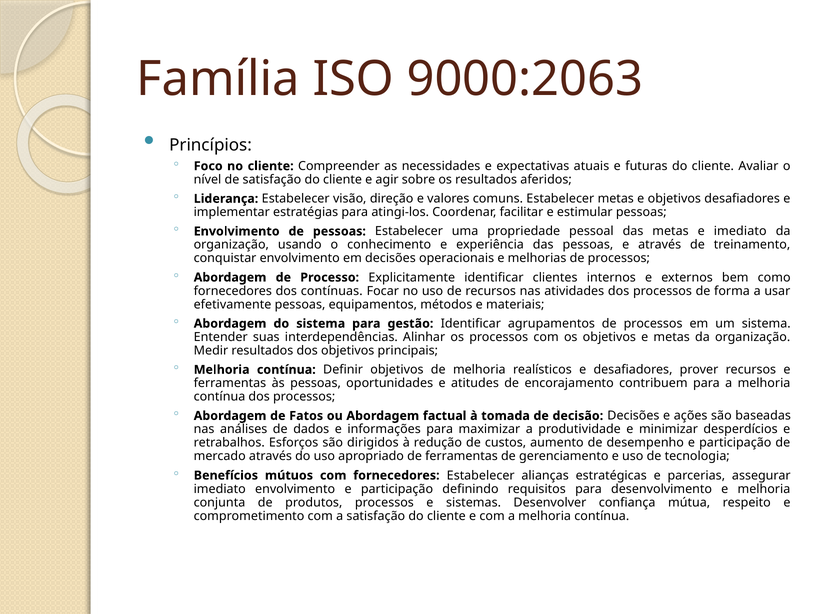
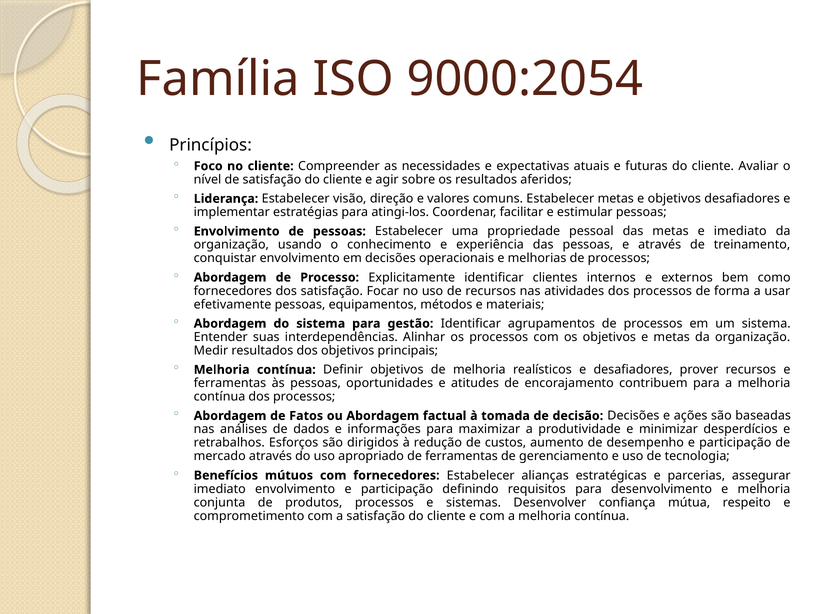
9000:2063: 9000:2063 -> 9000:2054
dos contínuas: contínuas -> satisfação
